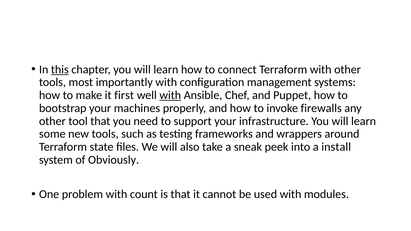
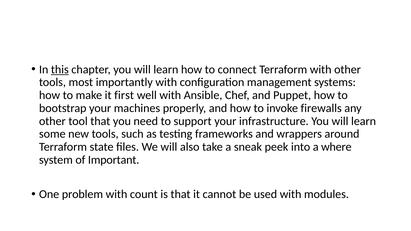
with at (170, 95) underline: present -> none
install: install -> where
Obviously: Obviously -> Important
